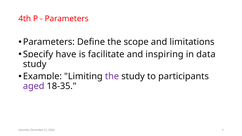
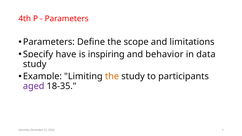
facilitate: facilitate -> inspiring
inspiring: inspiring -> behavior
the at (112, 76) colour: purple -> orange
